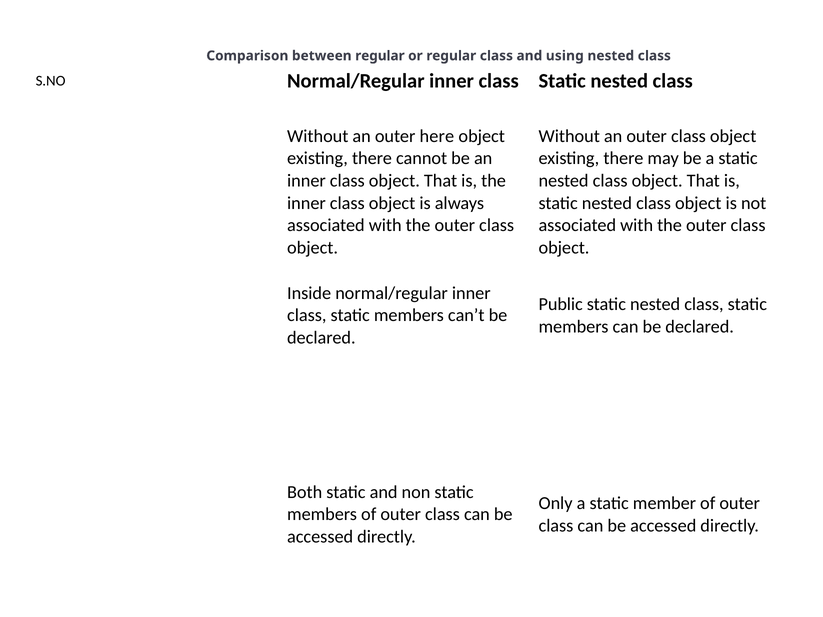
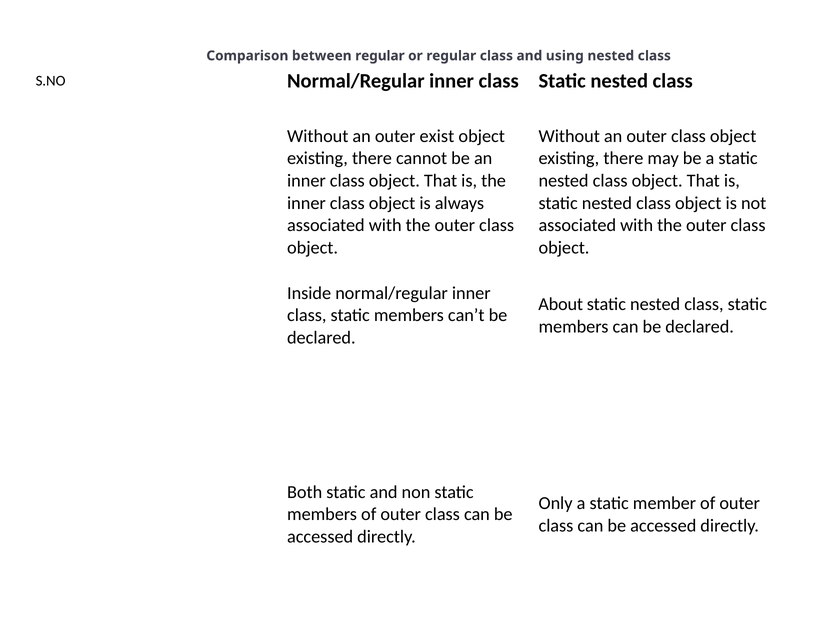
here: here -> exist
Public: Public -> About
